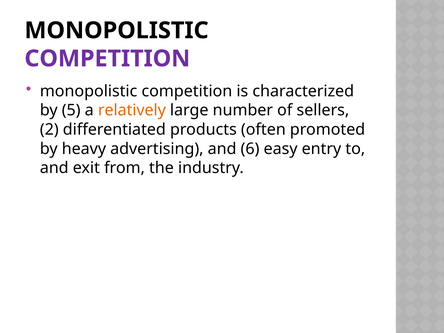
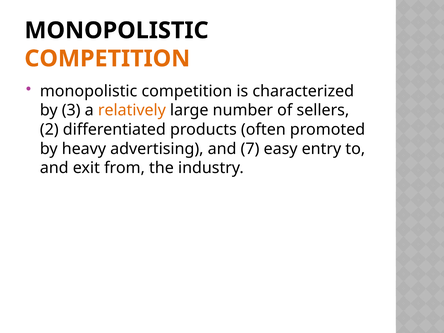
COMPETITION at (107, 59) colour: purple -> orange
5: 5 -> 3
6: 6 -> 7
